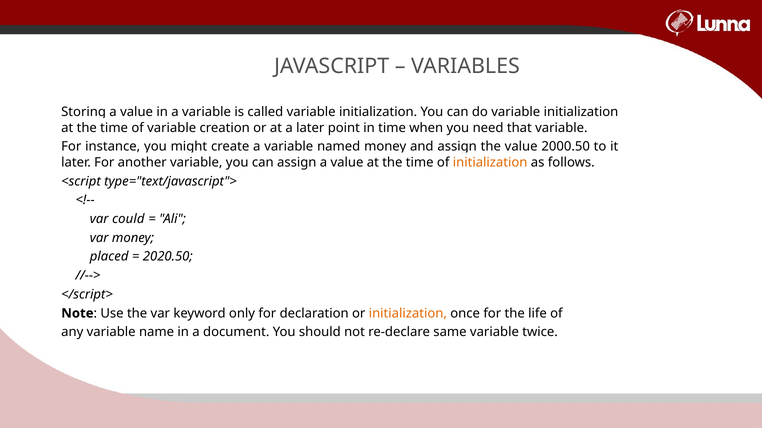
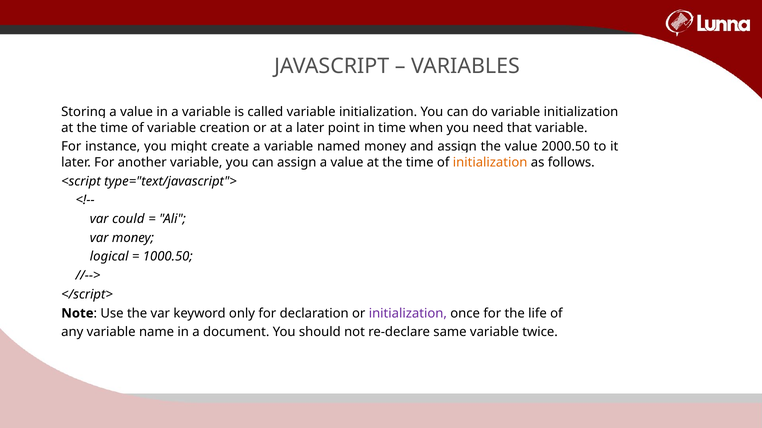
placed: placed -> logical
2020.50: 2020.50 -> 1000.50
initialization at (408, 314) colour: orange -> purple
